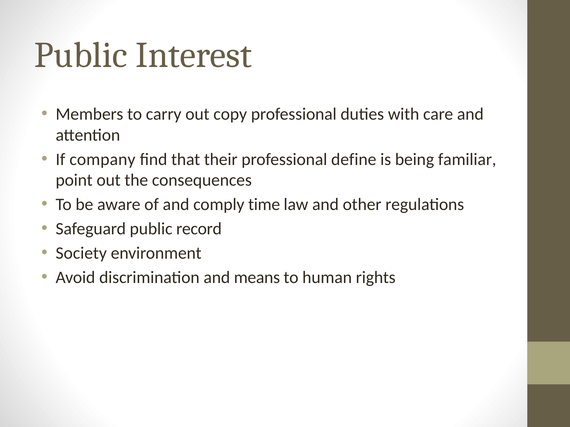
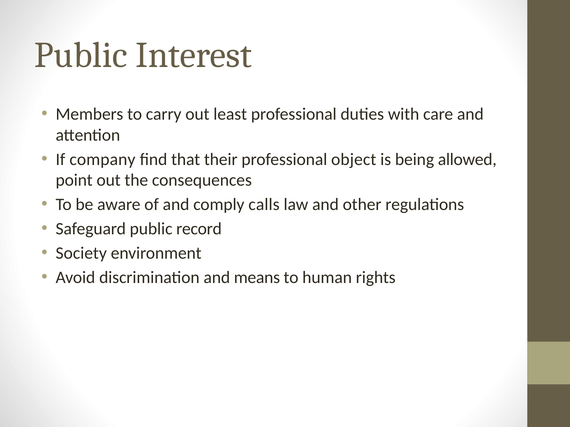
copy: copy -> least
define: define -> object
familiar: familiar -> allowed
time: time -> calls
